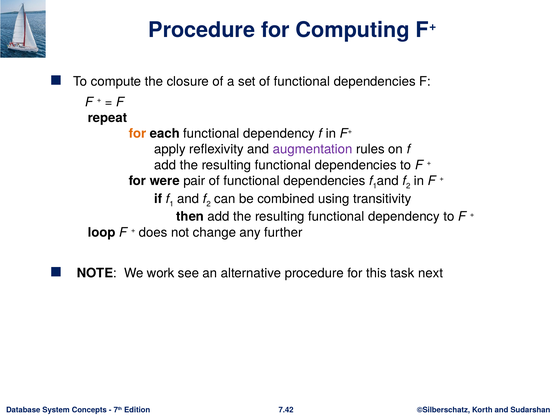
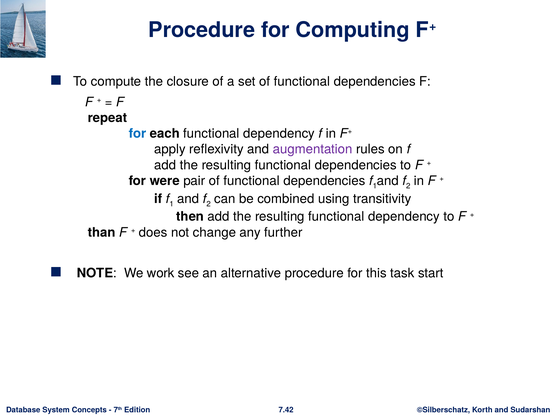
for at (137, 134) colour: orange -> blue
loop: loop -> than
next: next -> start
